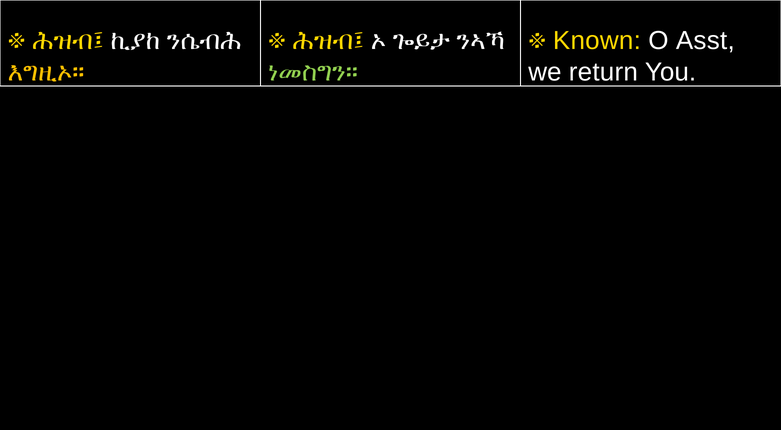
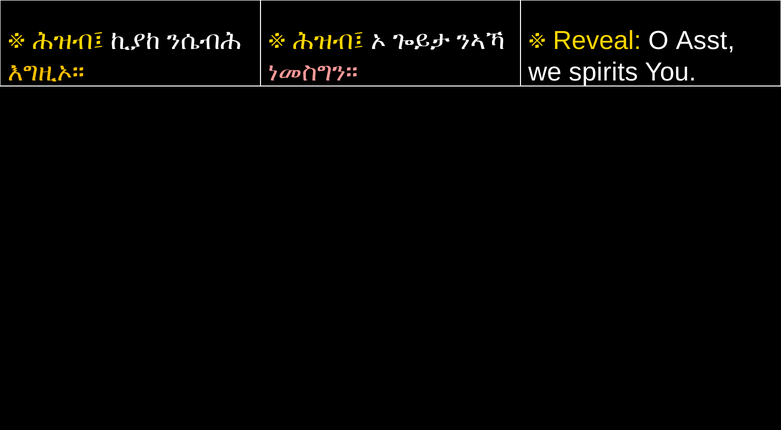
Known: Known -> Reveal
return: return -> spirits
ነመስግን። colour: light green -> pink
